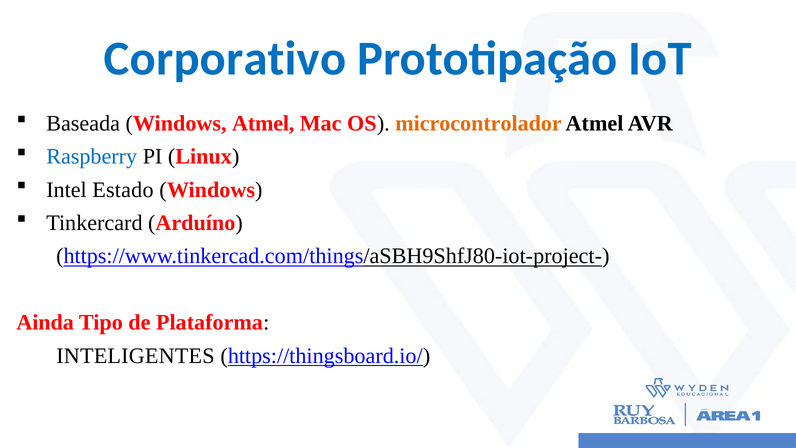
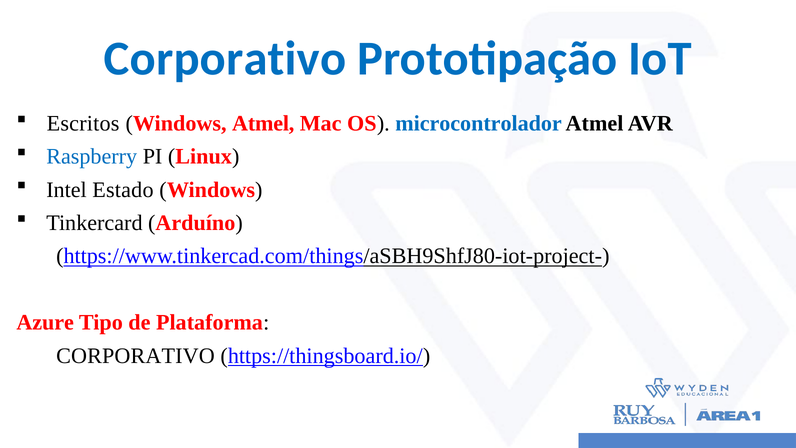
Baseada: Baseada -> Escritos
microcontrolador colour: orange -> blue
Ainda: Ainda -> Azure
INTELIGENTES at (135, 356): INTELIGENTES -> CORPORATIVO
